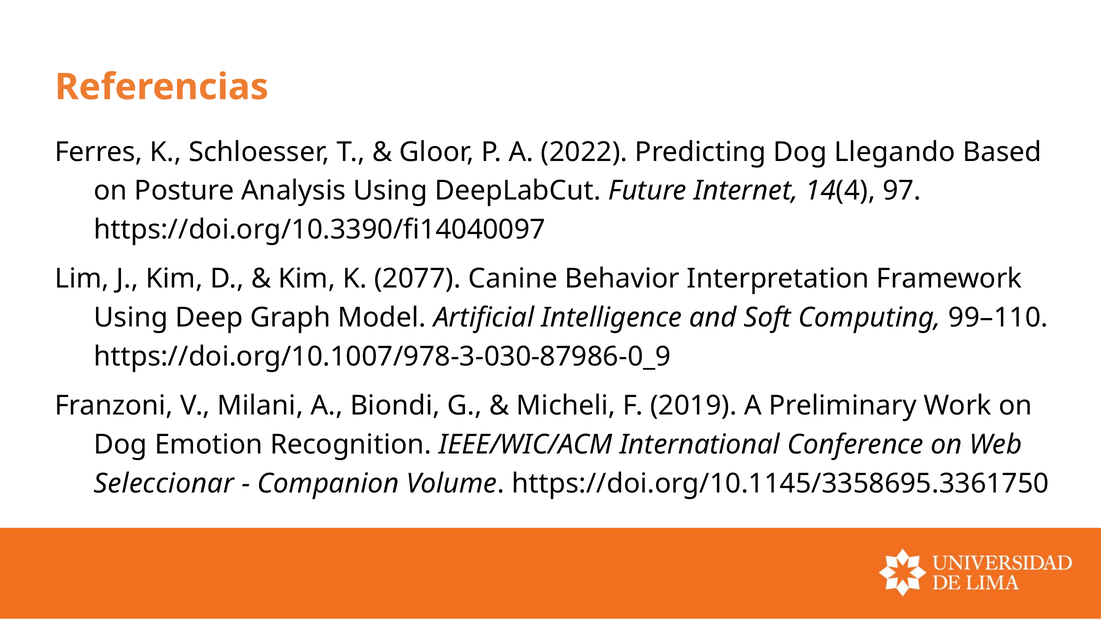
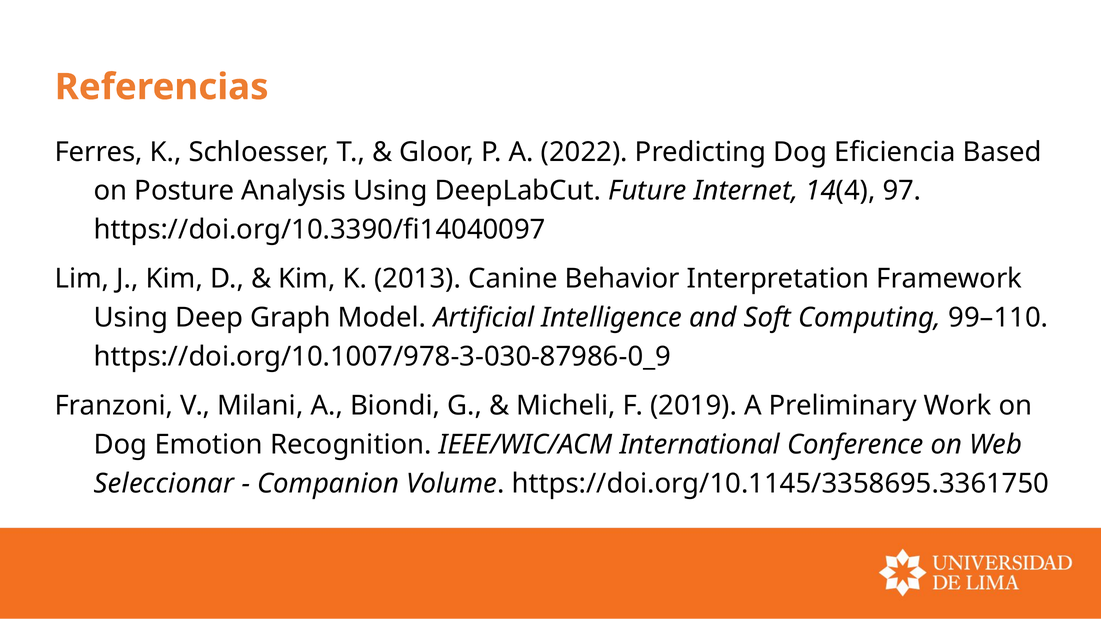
Llegando: Llegando -> Eficiencia
2077: 2077 -> 2013
